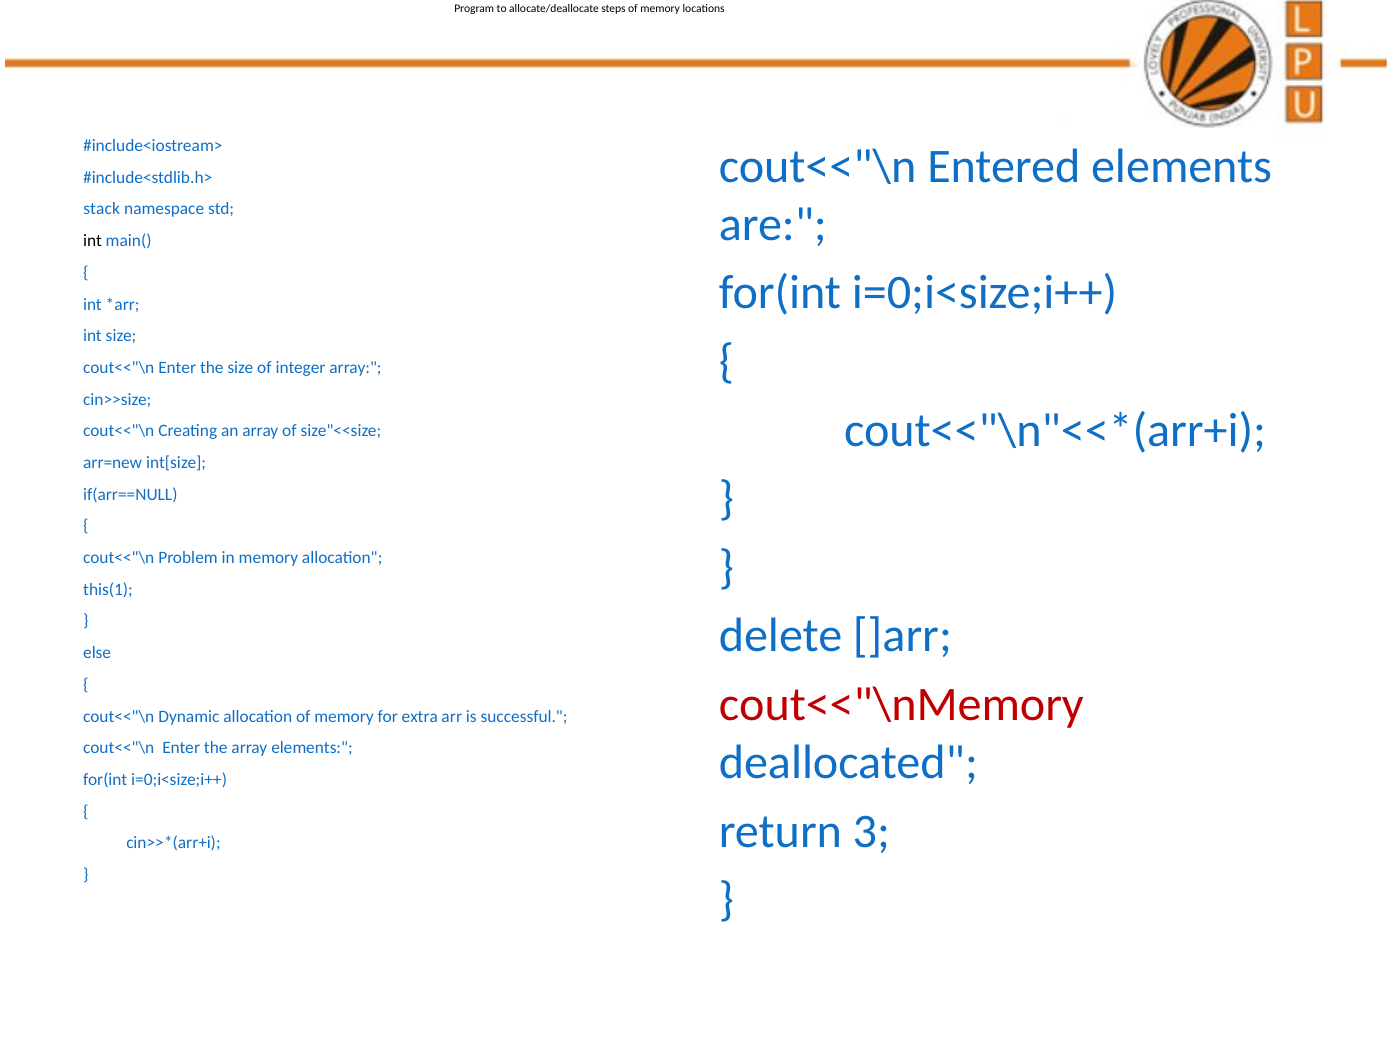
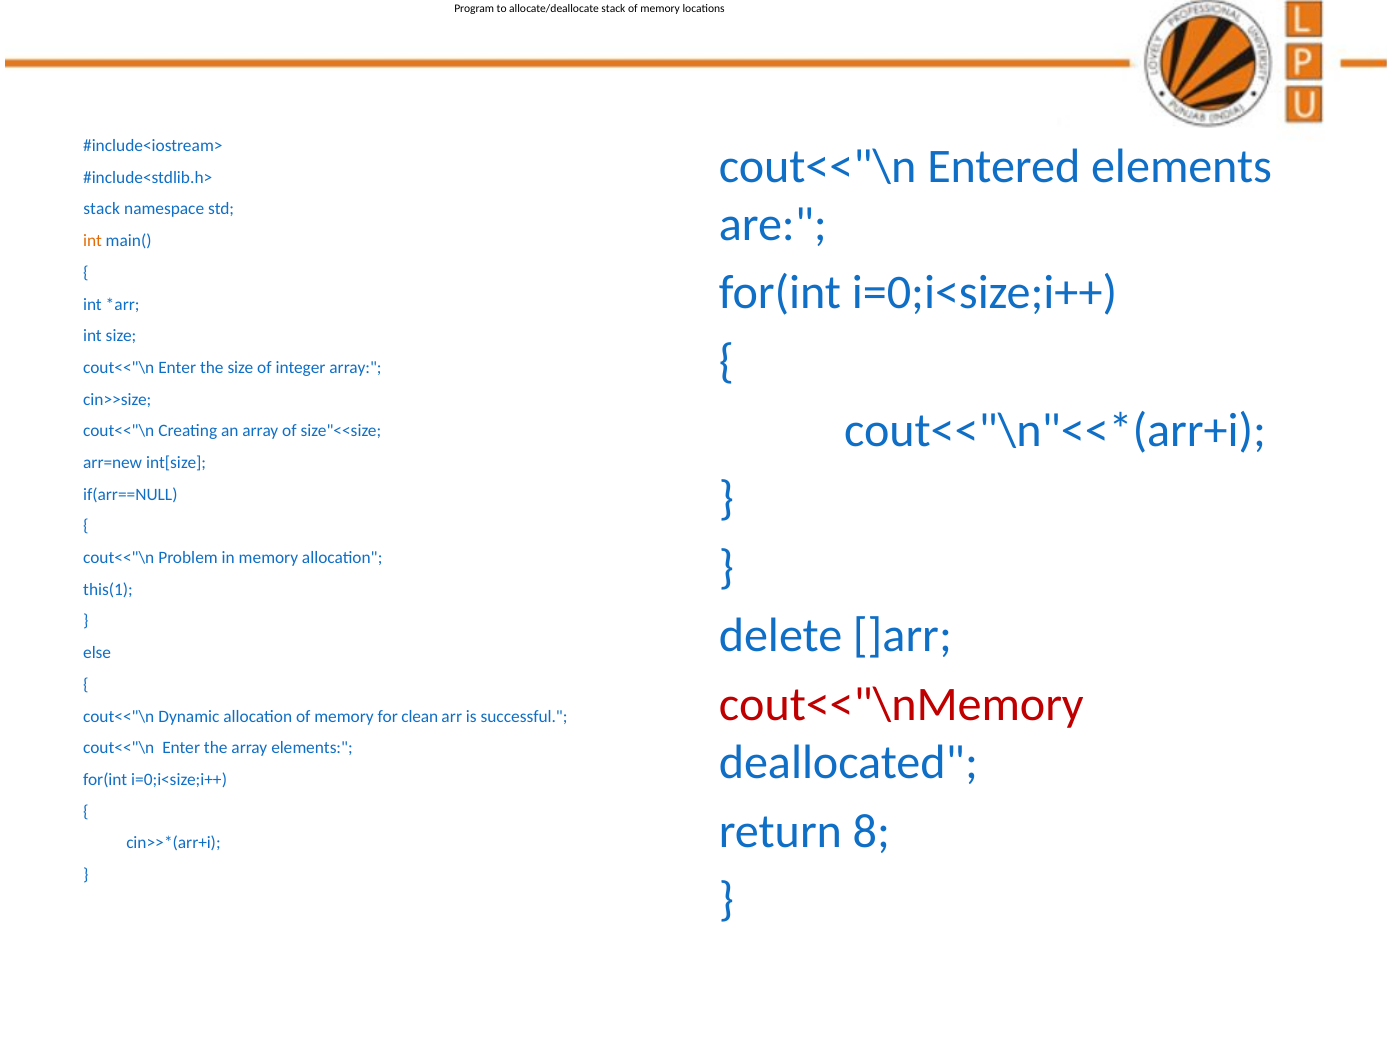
allocate/deallocate steps: steps -> stack
int at (93, 241) colour: black -> orange
extra: extra -> clean
3: 3 -> 8
